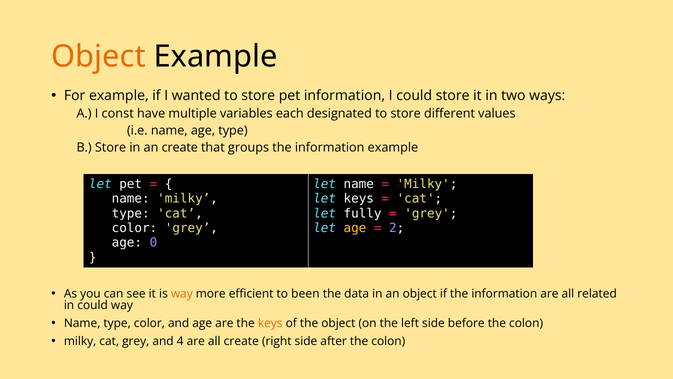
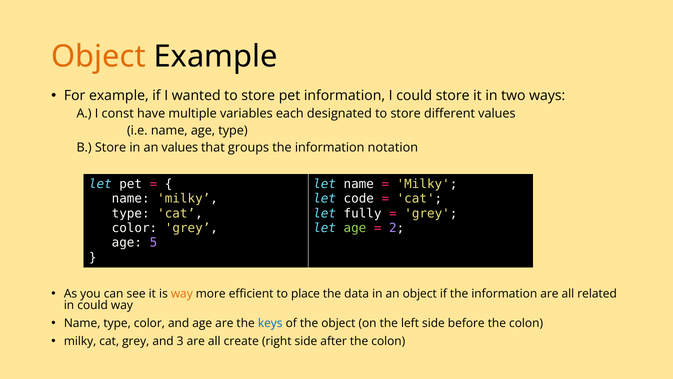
an create: create -> values
information example: example -> notation
let keys: keys -> code
age at (355, 228) colour: yellow -> light green
0: 0 -> 5
been: been -> place
keys at (270, 323) colour: orange -> blue
4: 4 -> 3
